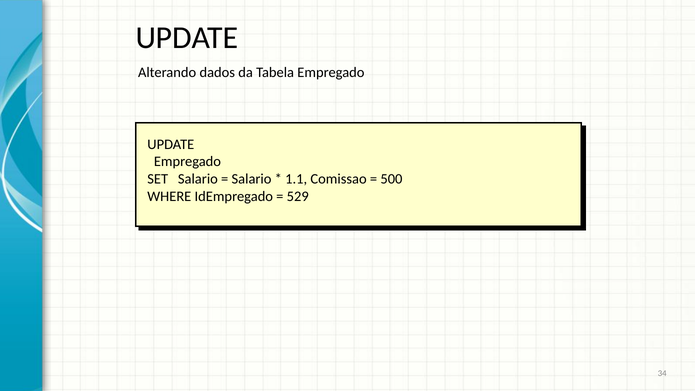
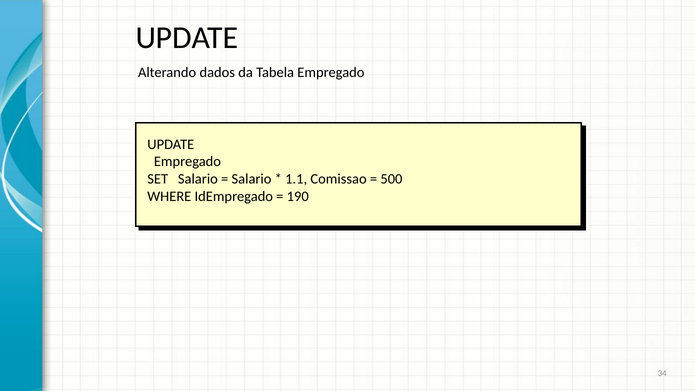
529: 529 -> 190
